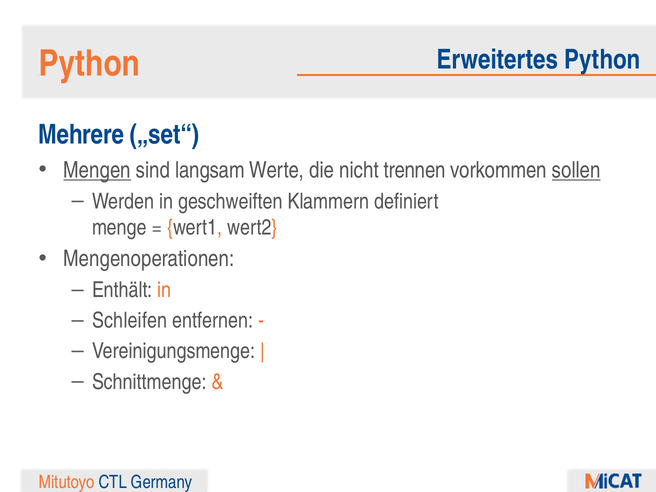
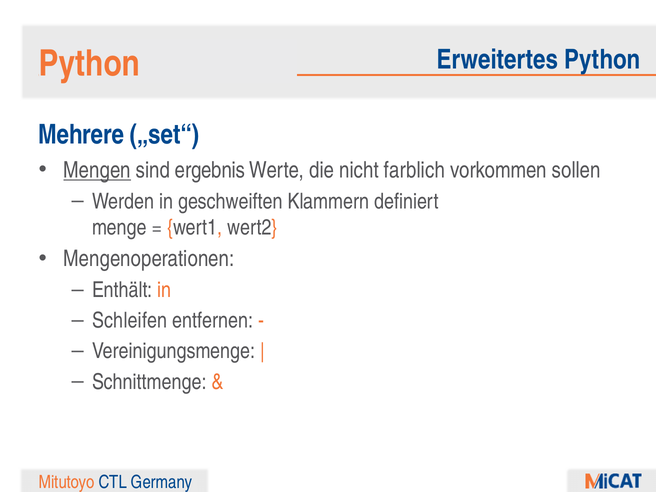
langsam: langsam -> ergebnis
trennen: trennen -> farblich
sollen underline: present -> none
